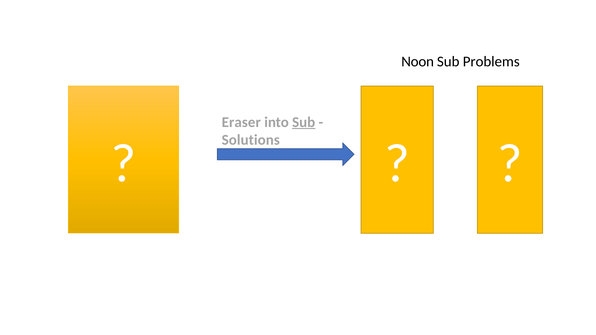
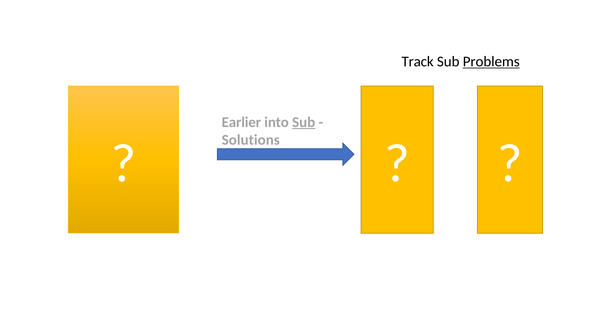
Noon: Noon -> Track
Problems underline: none -> present
Eraser: Eraser -> Earlier
